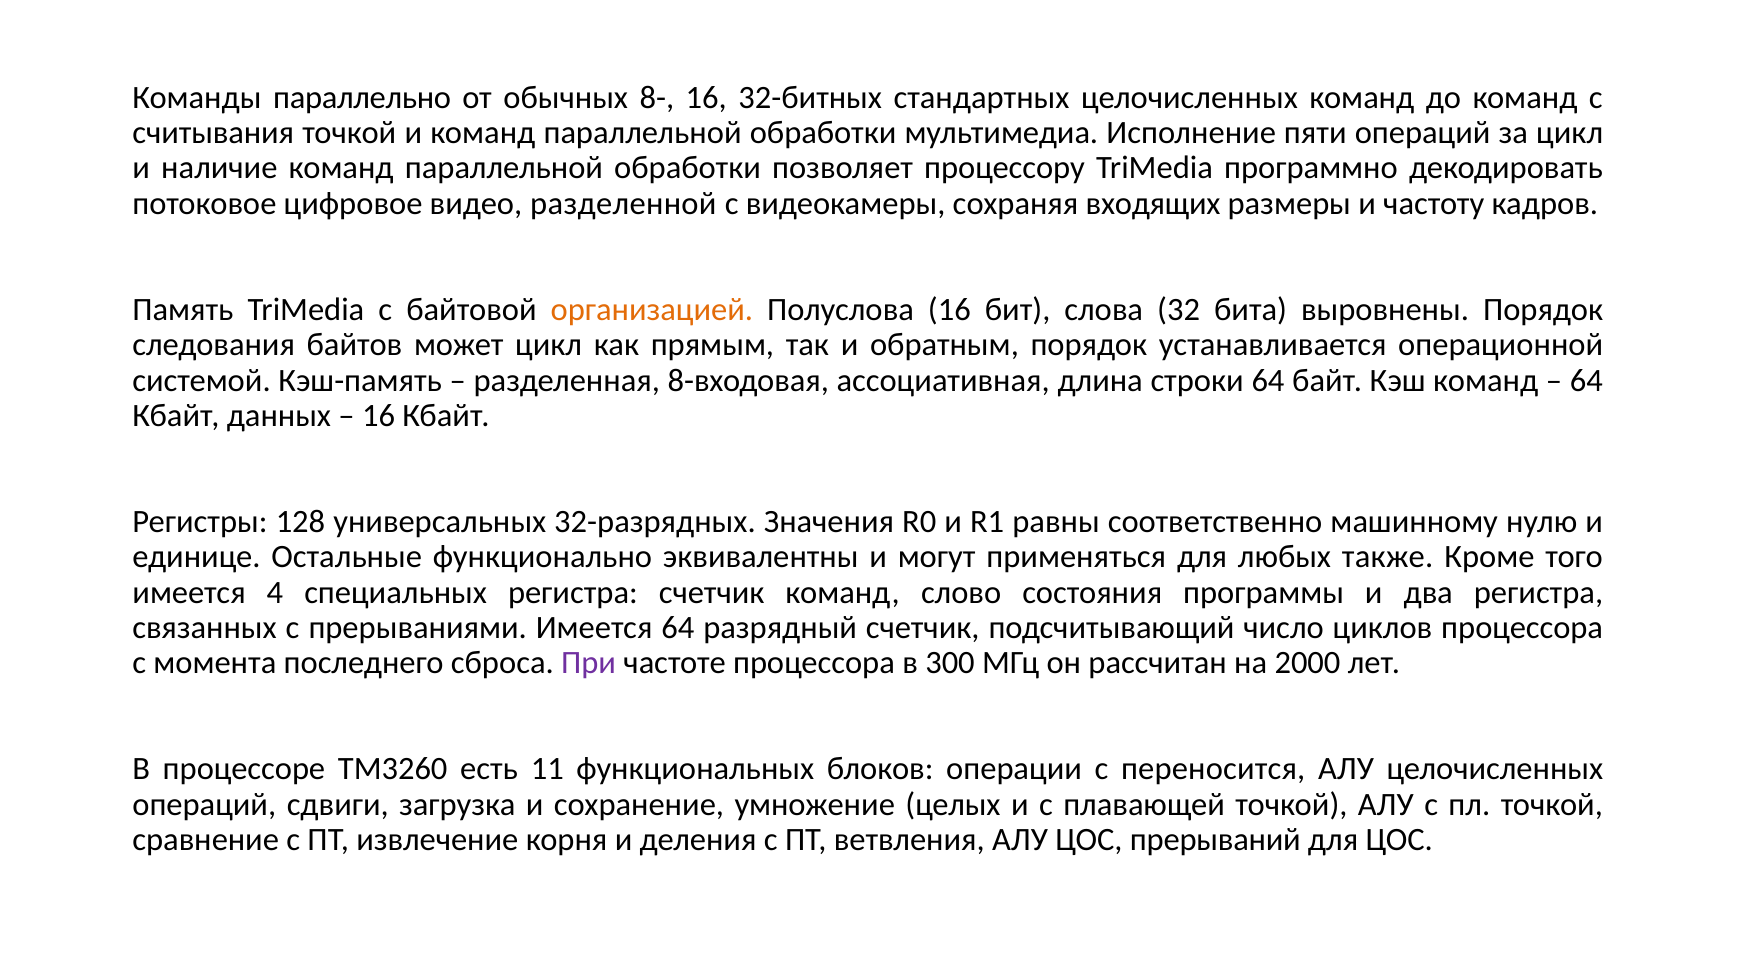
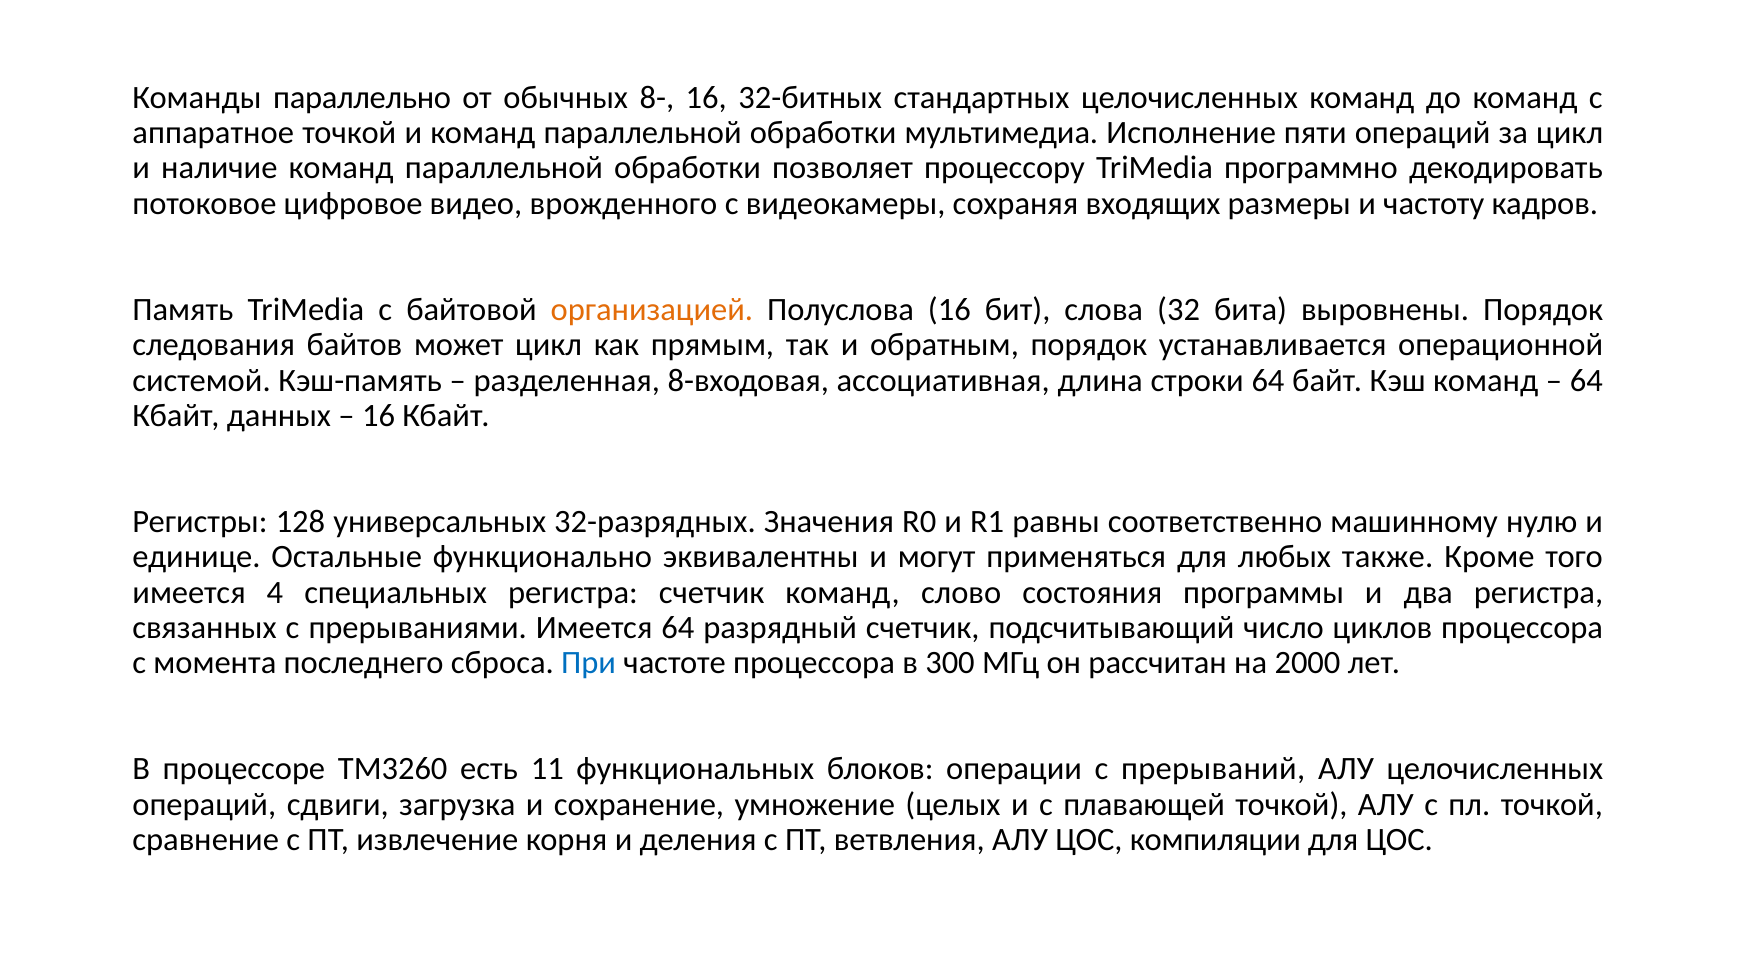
считывания: считывания -> аппаратное
разделенной: разделенной -> врожденного
При colour: purple -> blue
переносится: переносится -> прерываний
прерываний: прерываний -> компиляции
